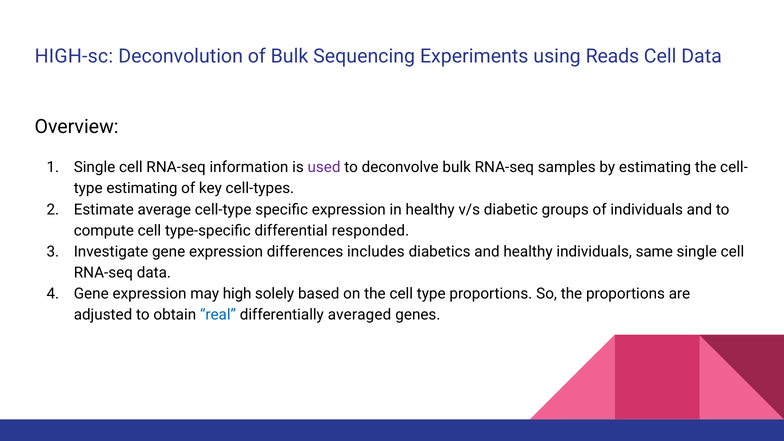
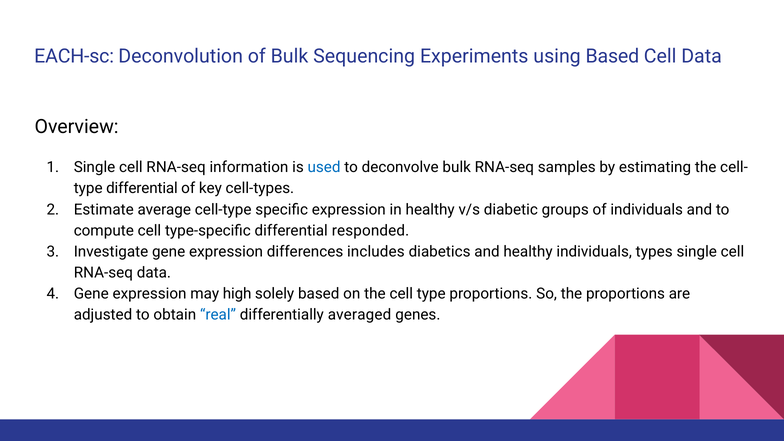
HIGH-sc: HIGH-sc -> EACH-sc
using Reads: Reads -> Based
used colour: purple -> blue
type estimating: estimating -> differential
same: same -> types
